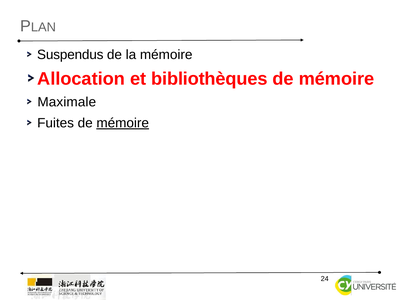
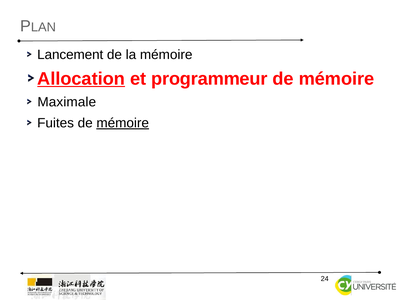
Suspendus: Suspendus -> Lancement
Allocation underline: none -> present
bibliothèques: bibliothèques -> programmeur
